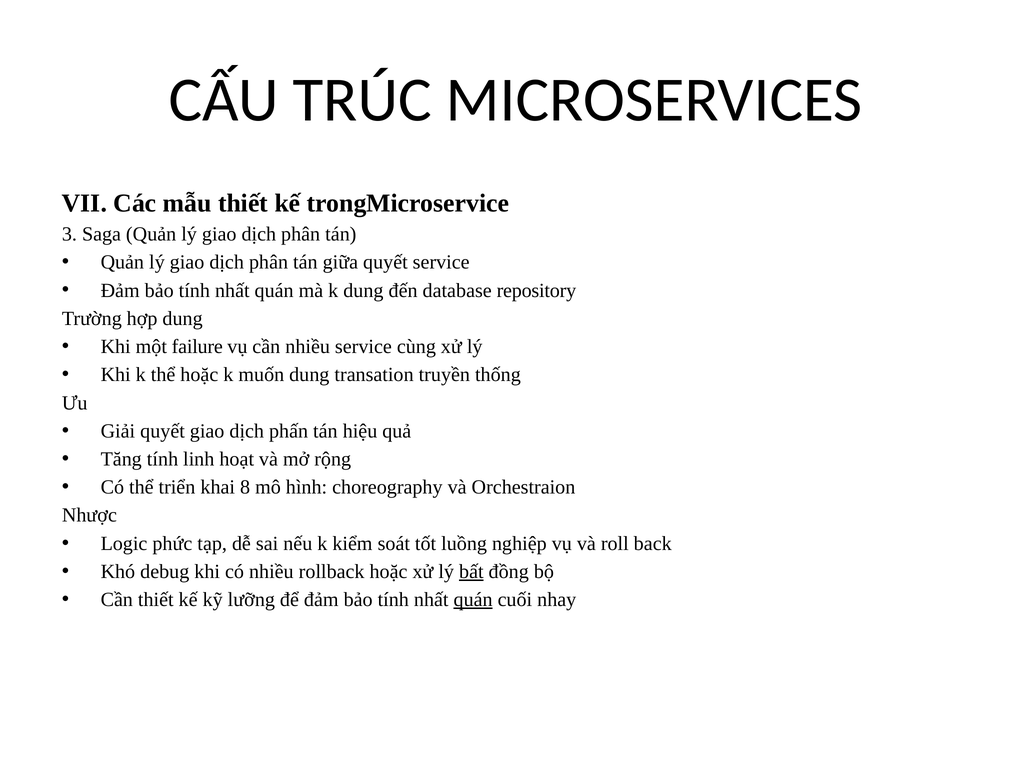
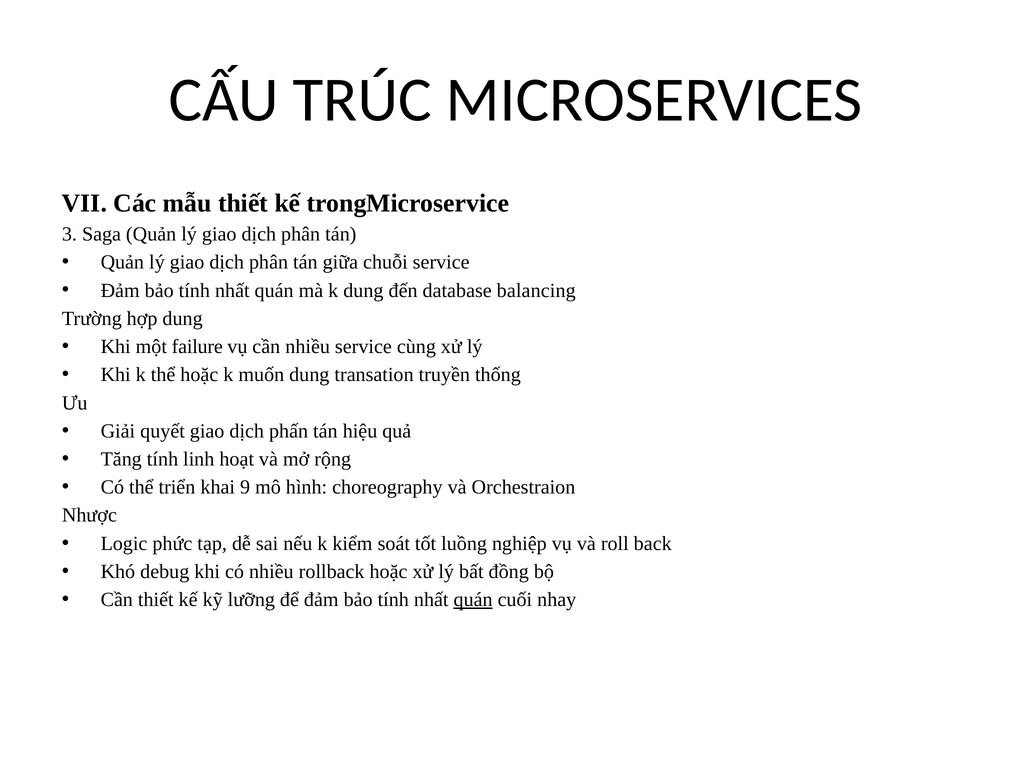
giữa quyết: quyết -> chuỗi
repository: repository -> balancing
8: 8 -> 9
bất underline: present -> none
